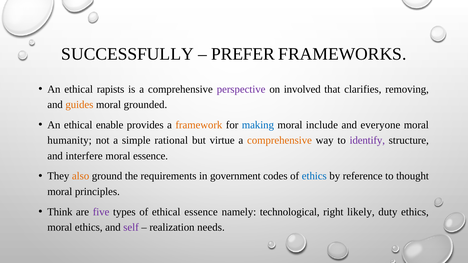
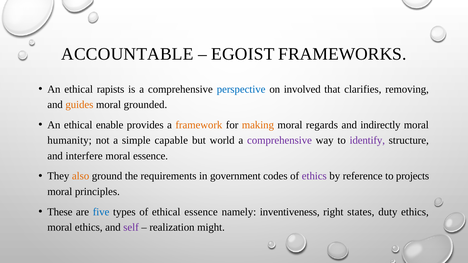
SUCCESSFULLY: SUCCESSFULLY -> ACCOUNTABLE
PREFER: PREFER -> EGOIST
perspective colour: purple -> blue
making colour: blue -> orange
include: include -> regards
everyone: everyone -> indirectly
rational: rational -> capable
virtue: virtue -> world
comprehensive at (280, 141) colour: orange -> purple
ethics at (314, 176) colour: blue -> purple
thought: thought -> projects
Think: Think -> These
five colour: purple -> blue
technological: technological -> inventiveness
likely: likely -> states
needs: needs -> might
